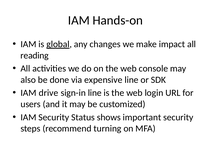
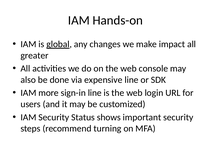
reading: reading -> greater
drive: drive -> more
